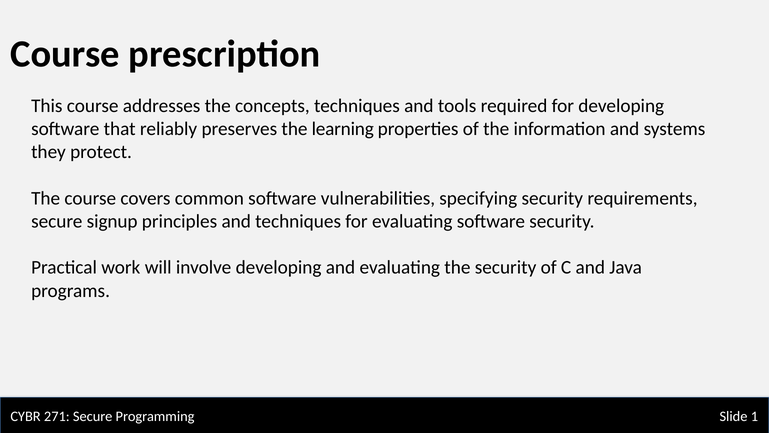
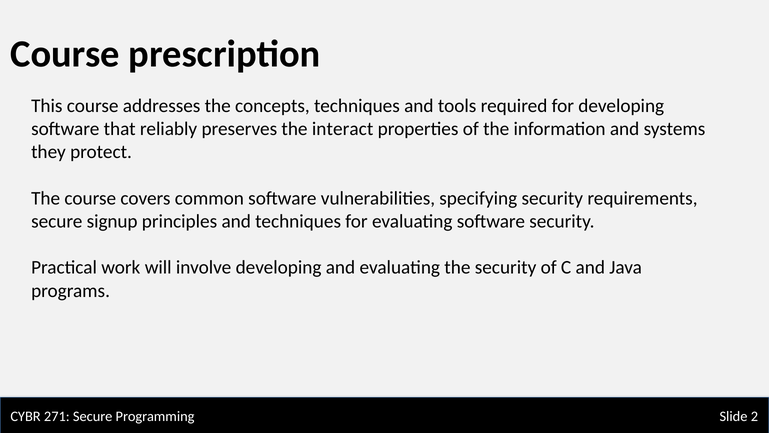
learning: learning -> interact
1: 1 -> 2
